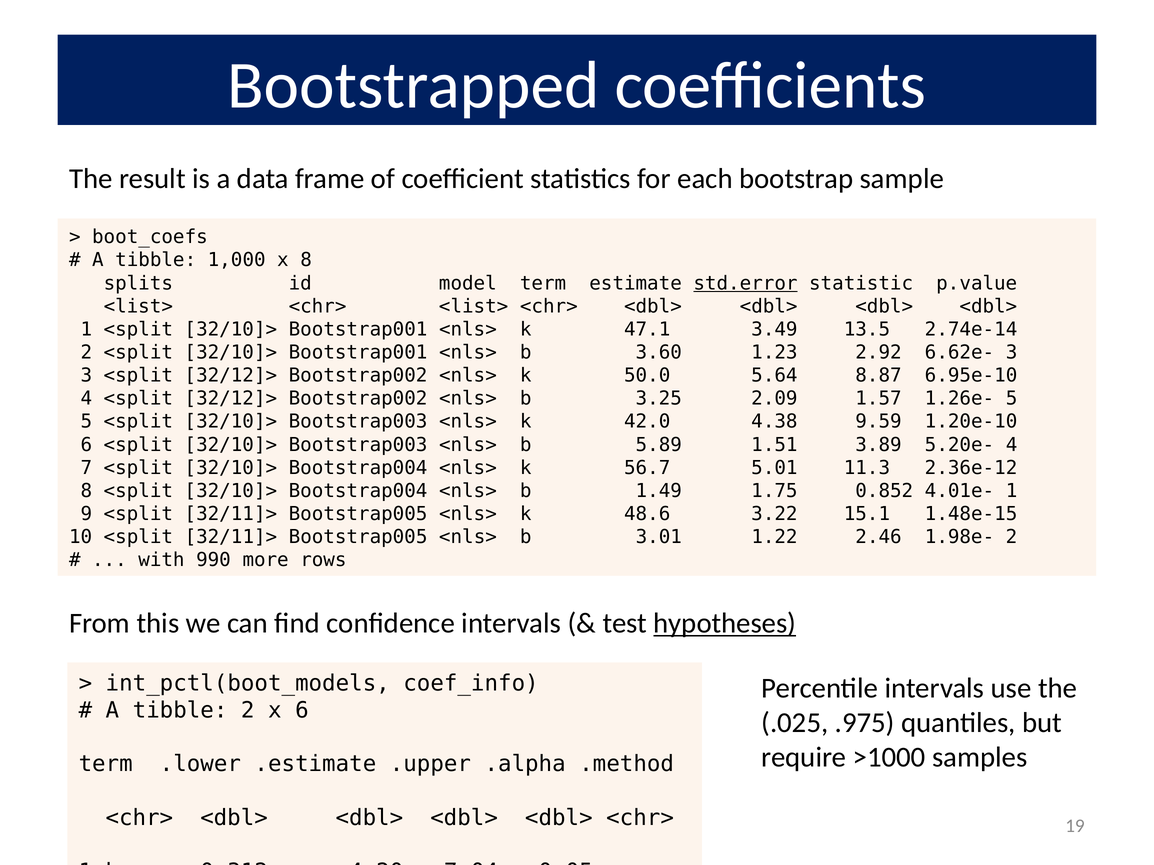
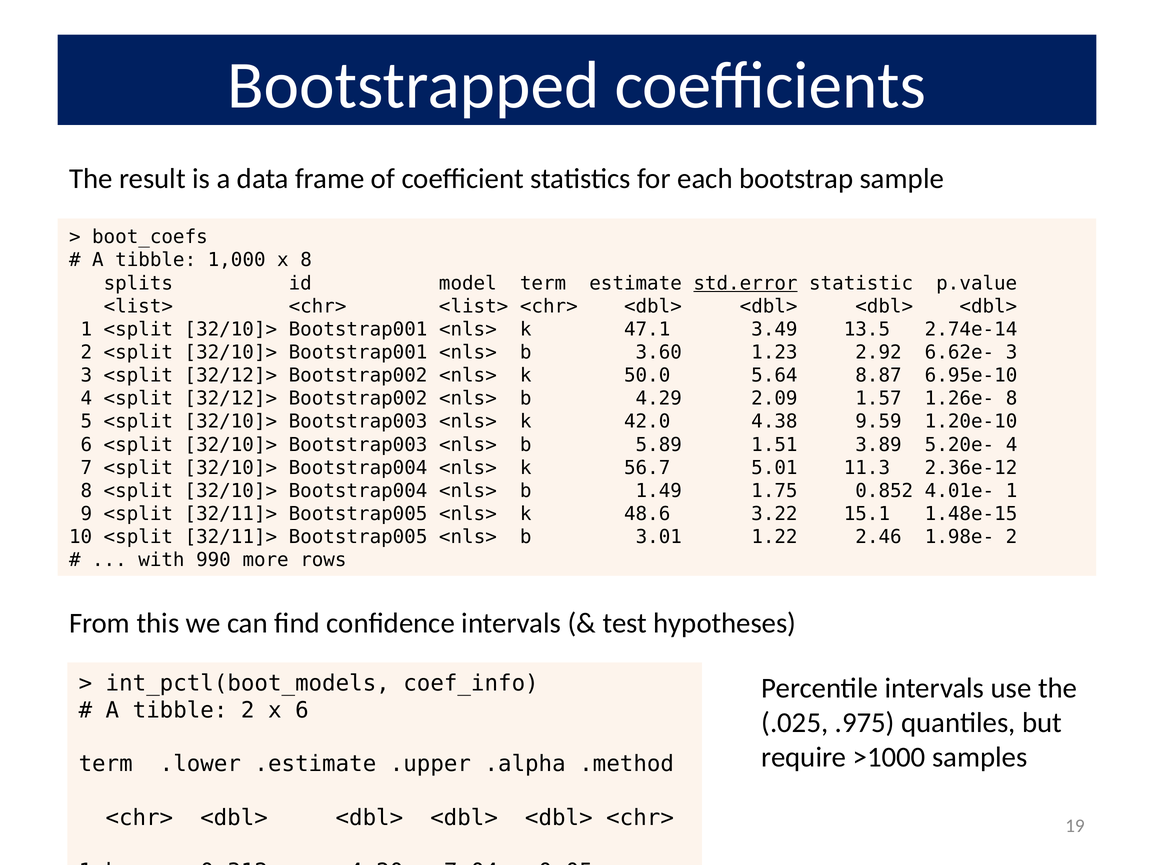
3.25: 3.25 -> 4.29
1.26e- 5: 5 -> 8
hypotheses underline: present -> none
